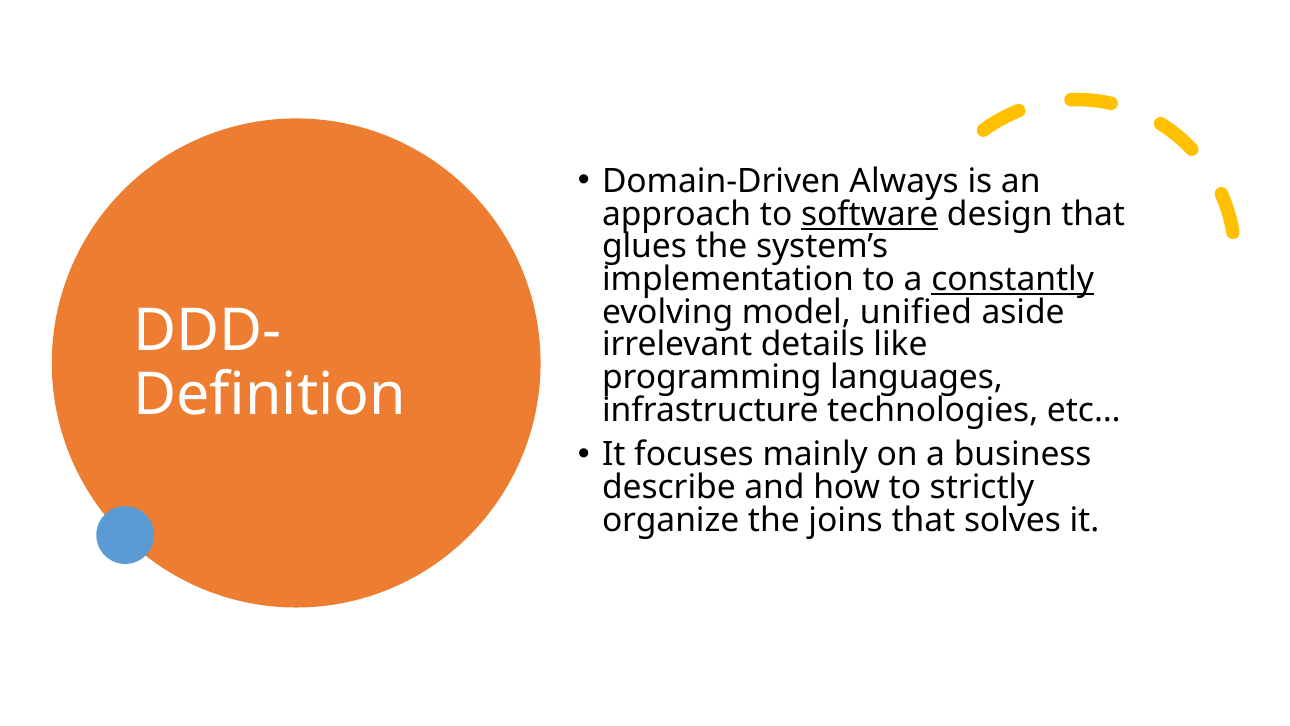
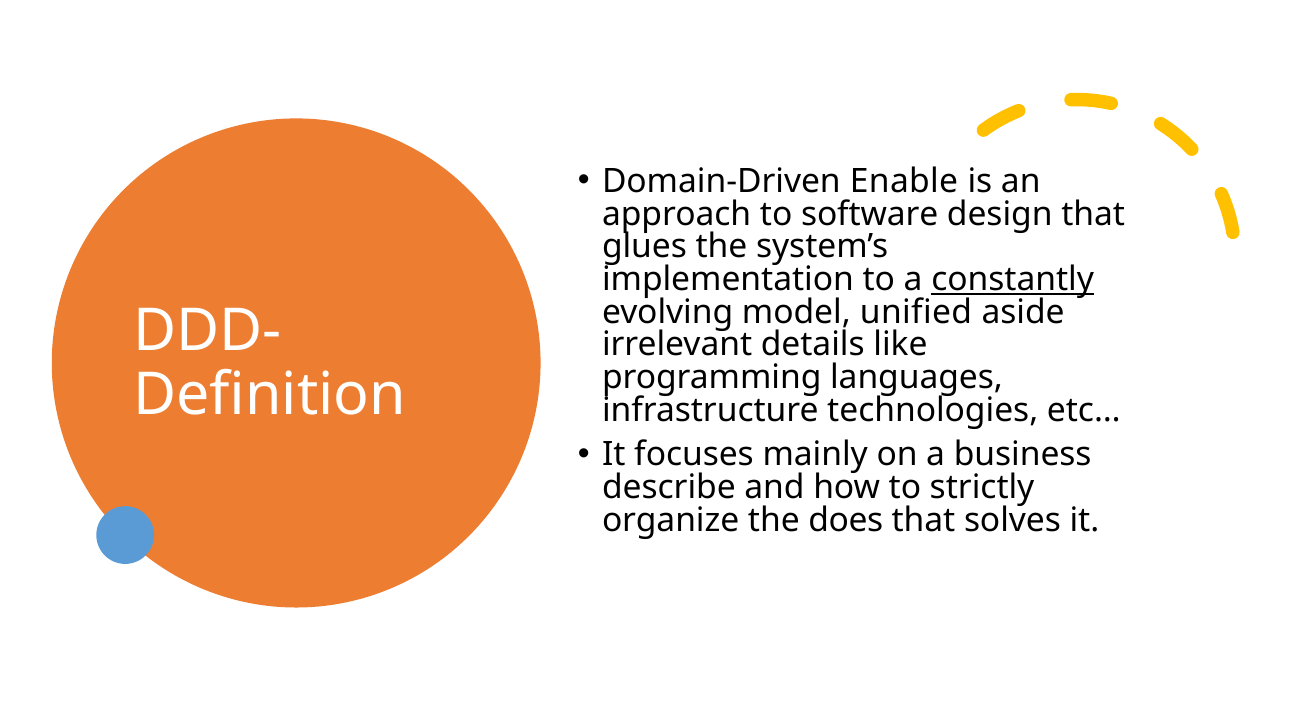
Always: Always -> Enable
software underline: present -> none
joins: joins -> does
